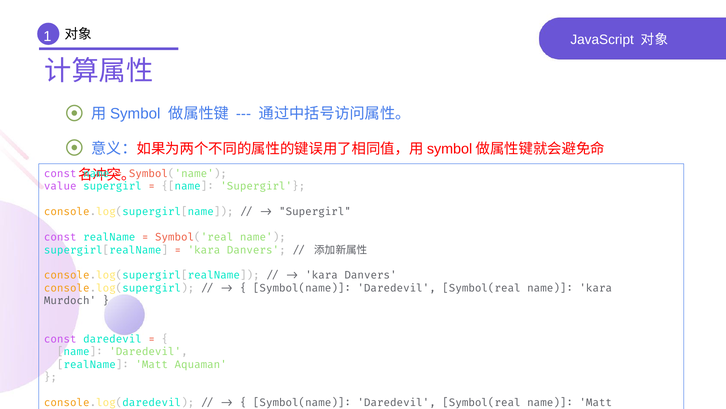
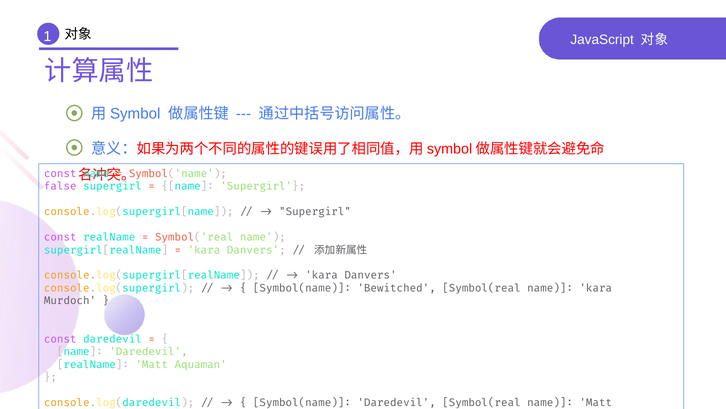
value: value -> false
Daredevil at (397, 288): Daredevil -> Bewitched
